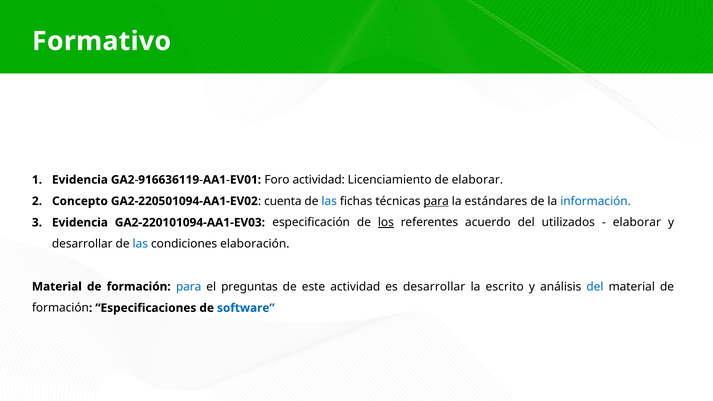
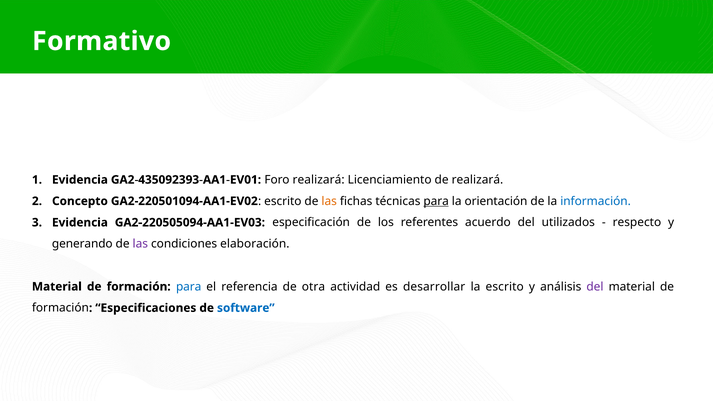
GA2-916636119-AA1-EV01: GA2-916636119-AA1-EV01 -> GA2-435092393-AA1-EV01
Foro actividad: actividad -> realizará
de elaborar: elaborar -> realizará
GA2-220501094-AA1-EV02 cuenta: cuenta -> escrito
las at (329, 201) colour: blue -> orange
estándares: estándares -> orientación
GA2-220101094-AA1-EV03: GA2-220101094-AA1-EV03 -> GA2-220505094-AA1-EV03
los underline: present -> none
elaborar at (637, 223): elaborar -> respecto
desarrollar at (82, 244): desarrollar -> generando
las at (140, 244) colour: blue -> purple
preguntas: preguntas -> referencia
este: este -> otra
del at (595, 287) colour: blue -> purple
